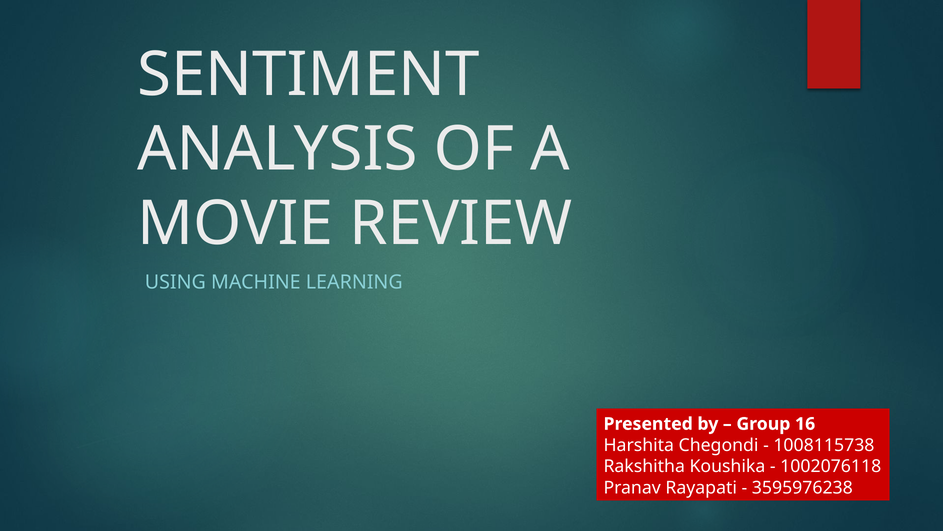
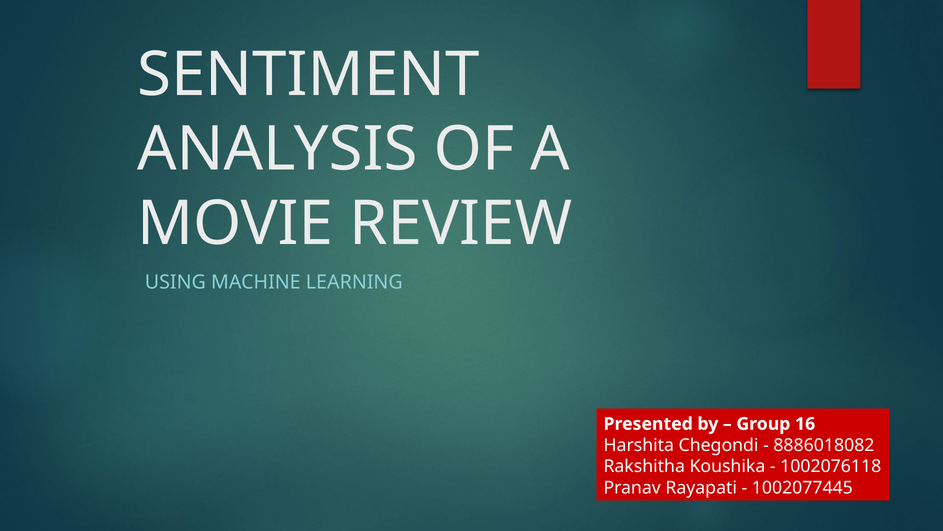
1008115738: 1008115738 -> 8886018082
3595976238: 3595976238 -> 1002077445
